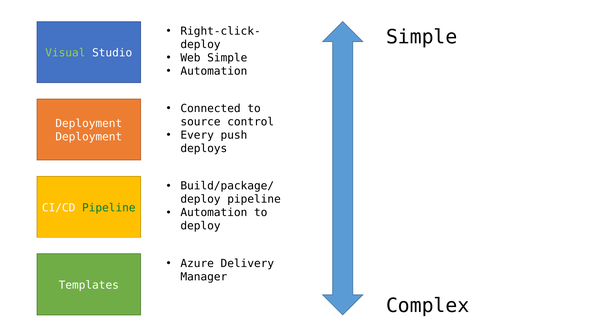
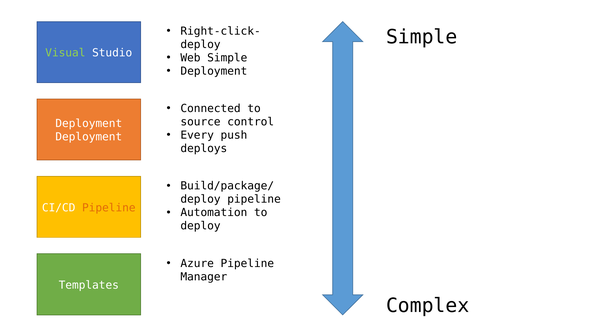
Automation at (214, 71): Automation -> Deployment
Pipeline at (109, 208) colour: green -> orange
Azure Delivery: Delivery -> Pipeline
